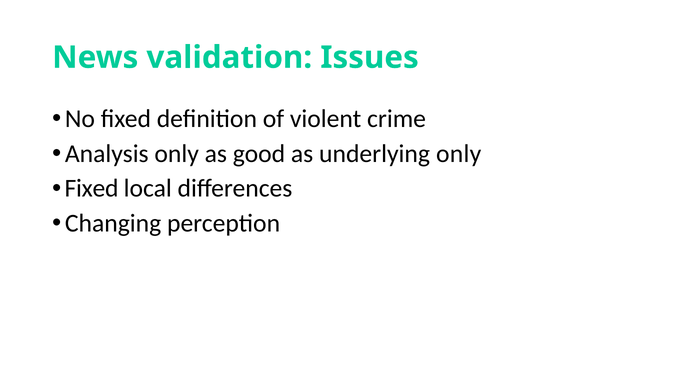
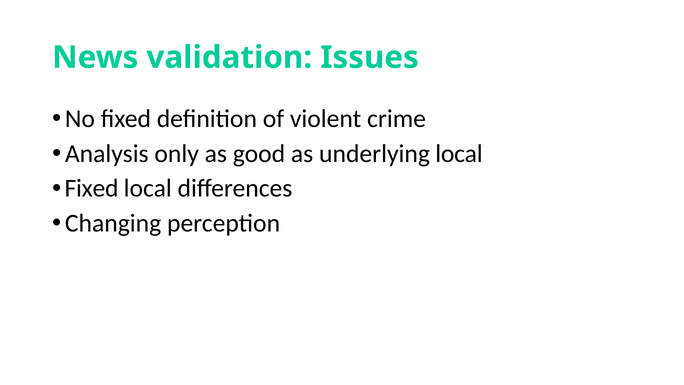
underlying only: only -> local
